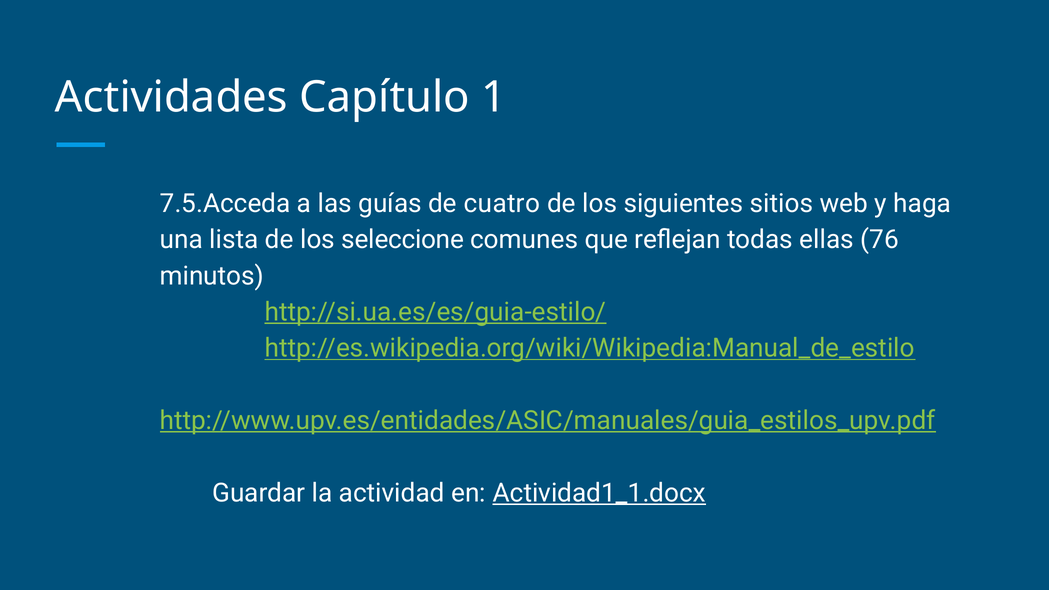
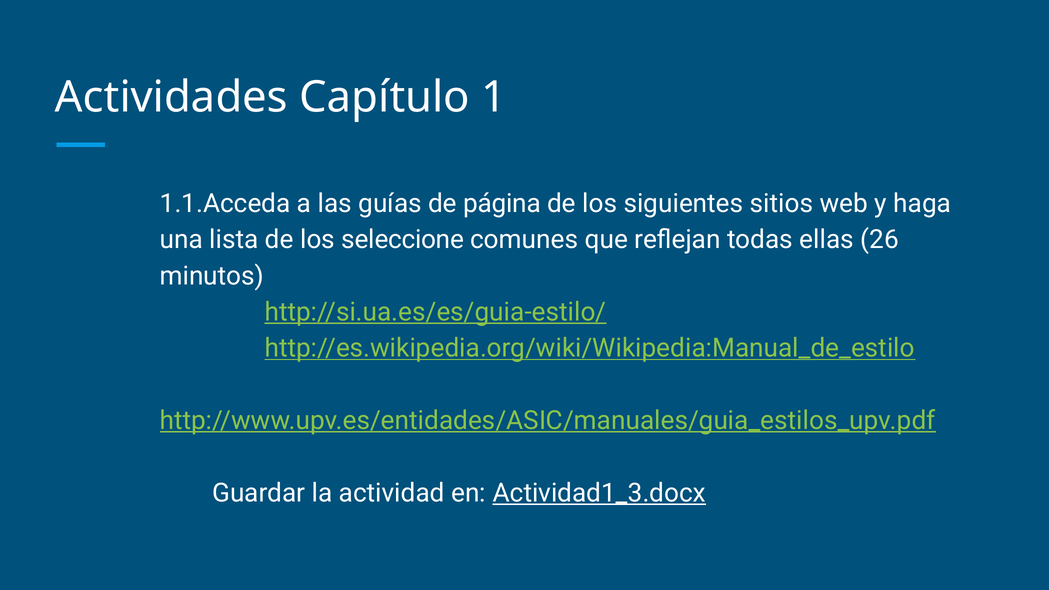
7.5.Acceda: 7.5.Acceda -> 1.1.Acceda
cuatro: cuatro -> página
76: 76 -> 26
Actividad1_1.docx: Actividad1_1.docx -> Actividad1_3.docx
